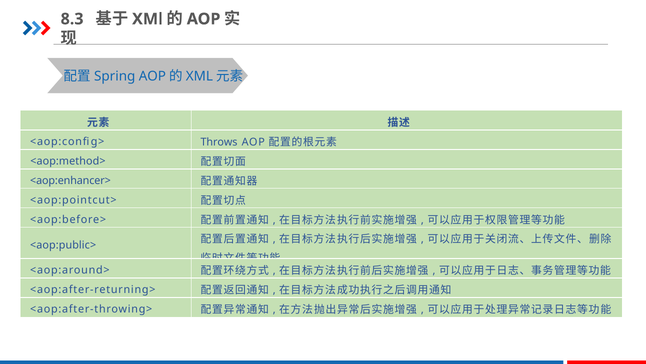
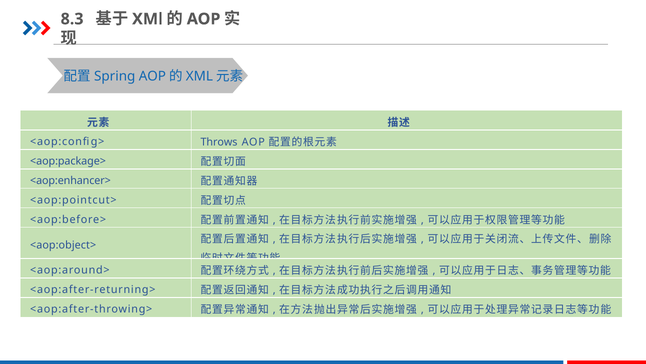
<aop:method>: <aop:method> -> <aop:package>
<aop:public>: <aop:public> -> <aop:object>
